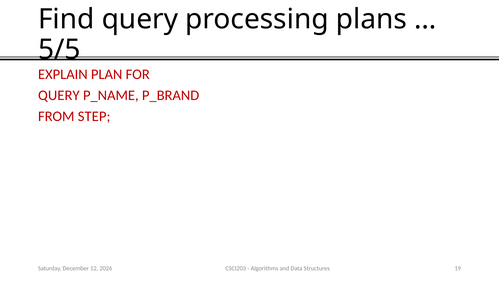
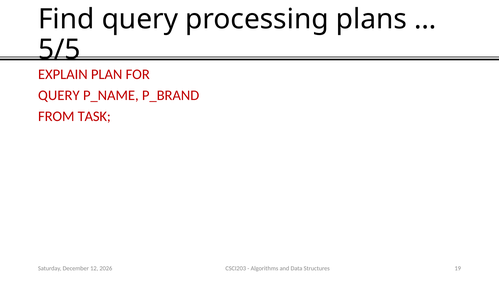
STEP: STEP -> TASK
